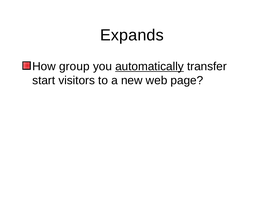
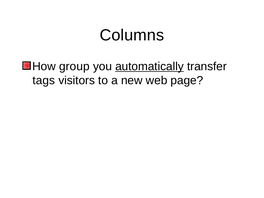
Expands: Expands -> Columns
start: start -> tags
